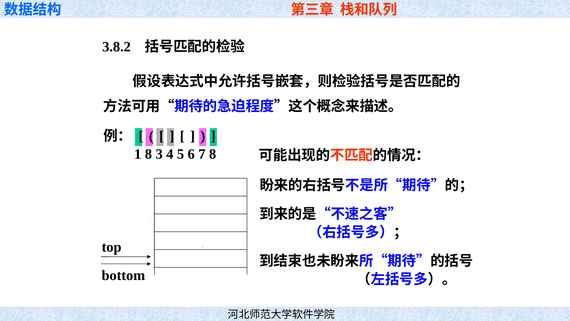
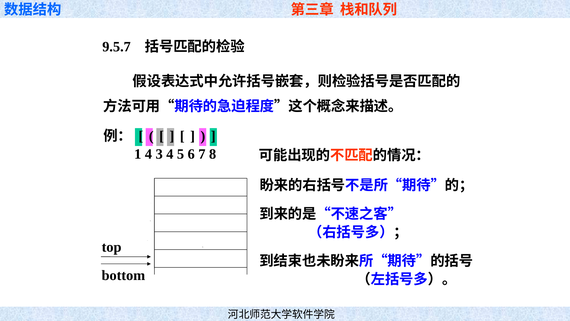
3.8.2: 3.8.2 -> 9.5.7
1 8: 8 -> 4
